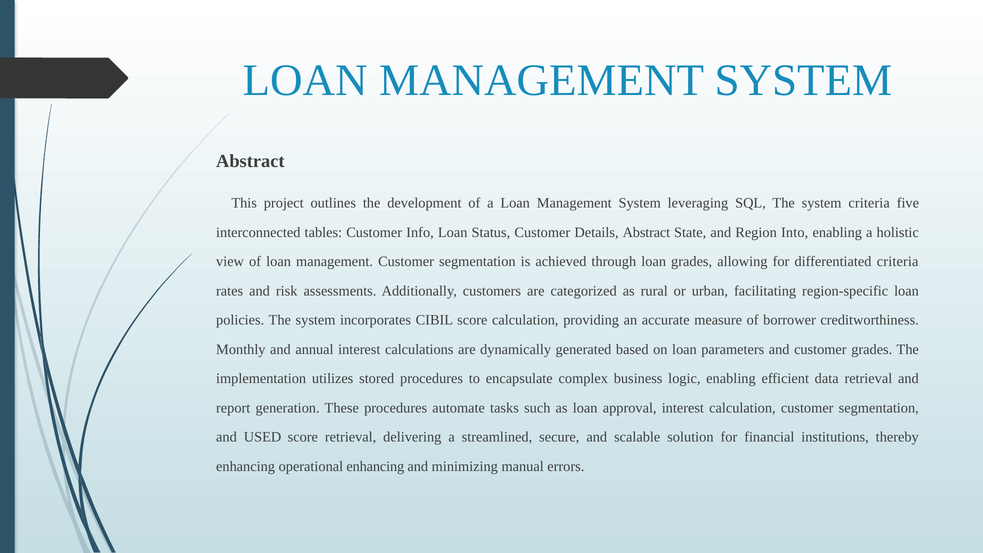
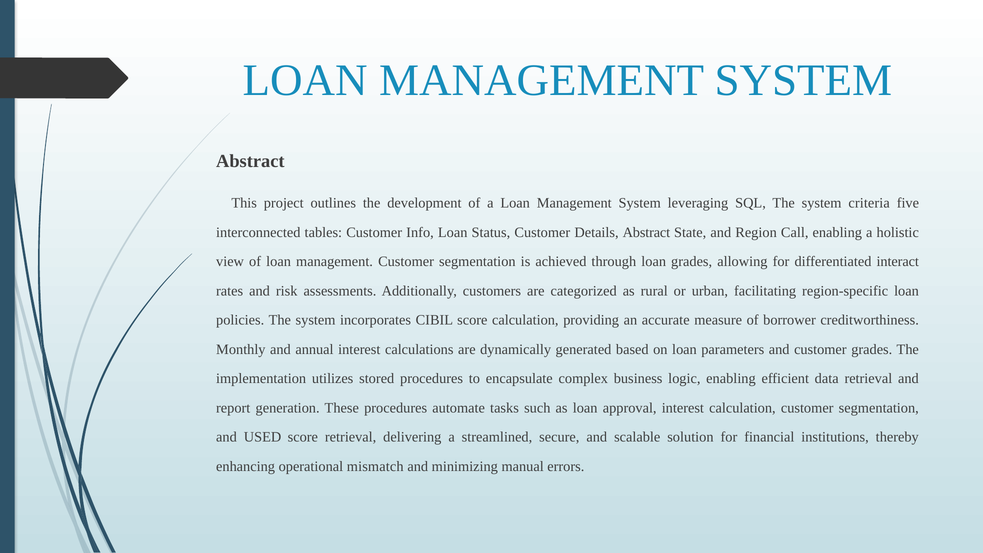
Into: Into -> Call
differentiated criteria: criteria -> interact
operational enhancing: enhancing -> mismatch
